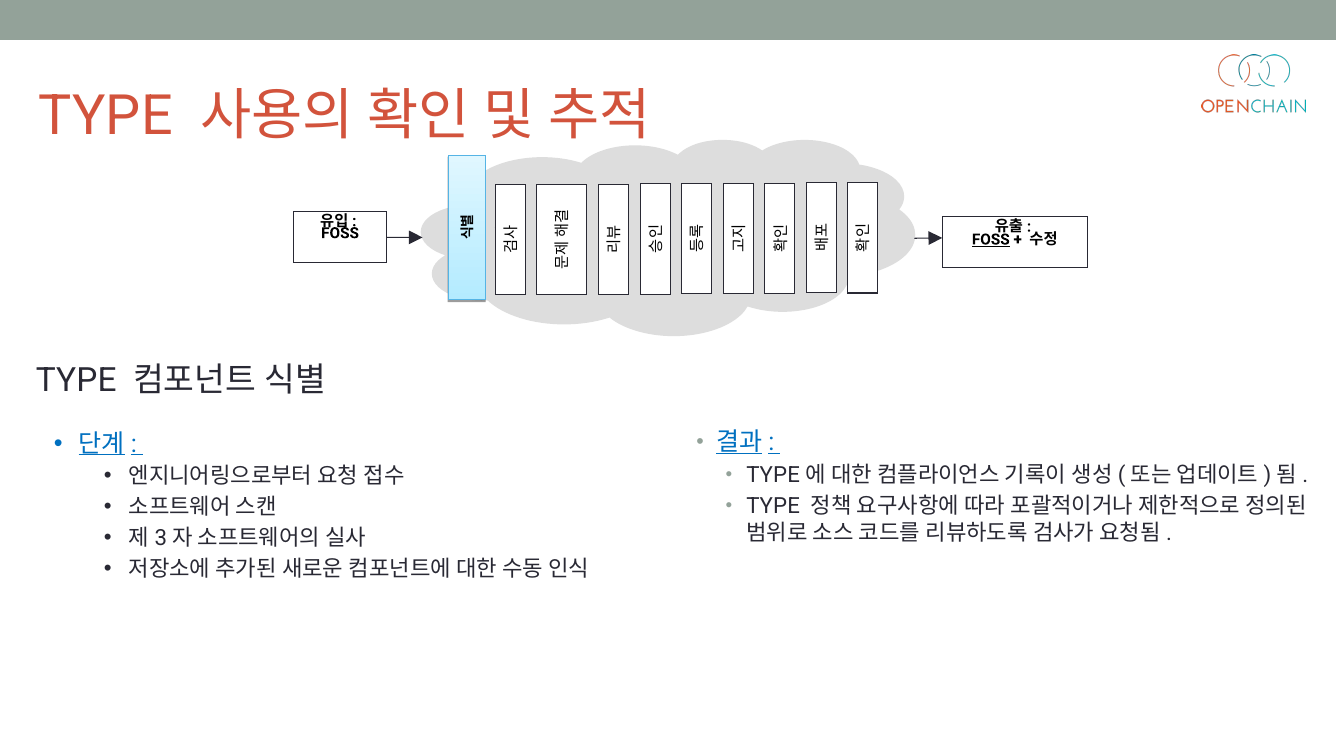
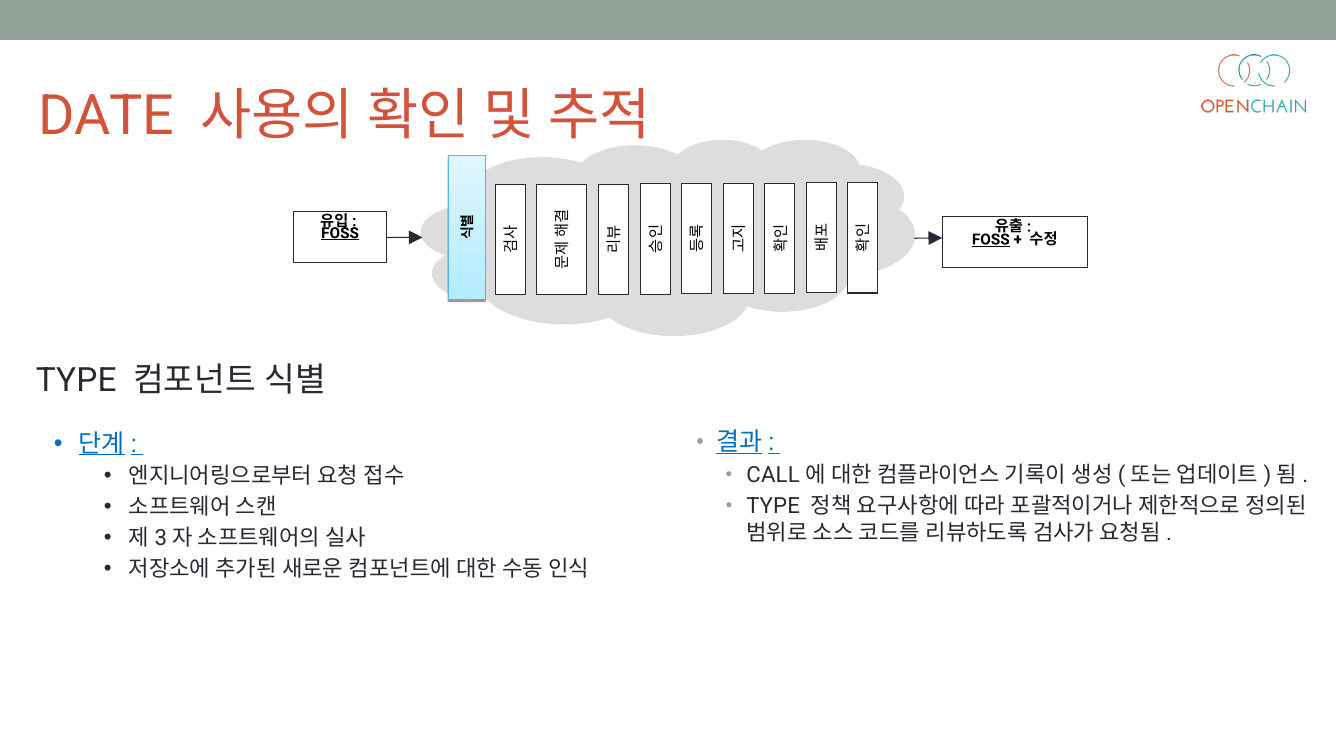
TYPE at (106, 116): TYPE -> DATE
FOSS at (340, 233) underline: none -> present
TYPE at (773, 475): TYPE -> CALL
